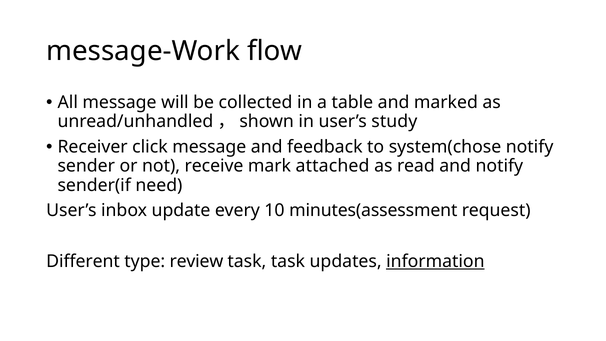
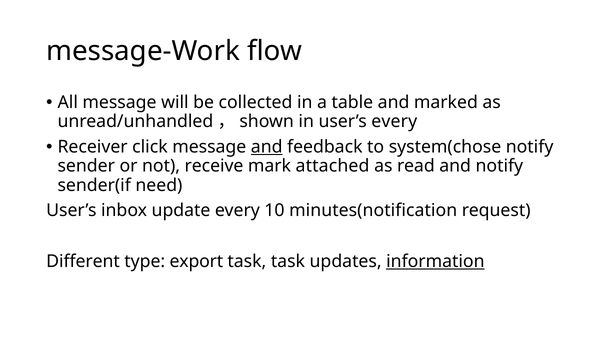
user’s study: study -> every
and at (267, 147) underline: none -> present
minutes(assessment: minutes(assessment -> minutes(notification
review: review -> export
